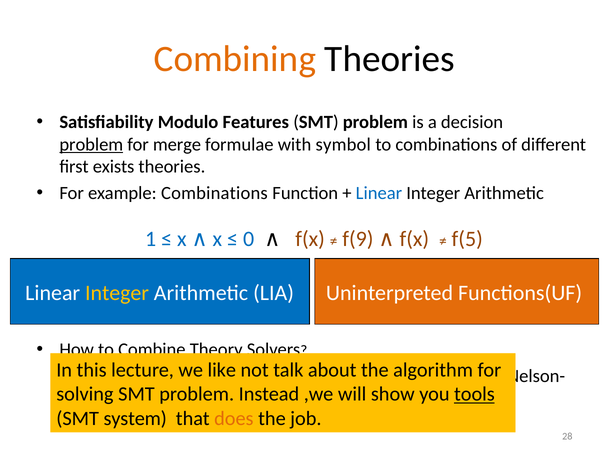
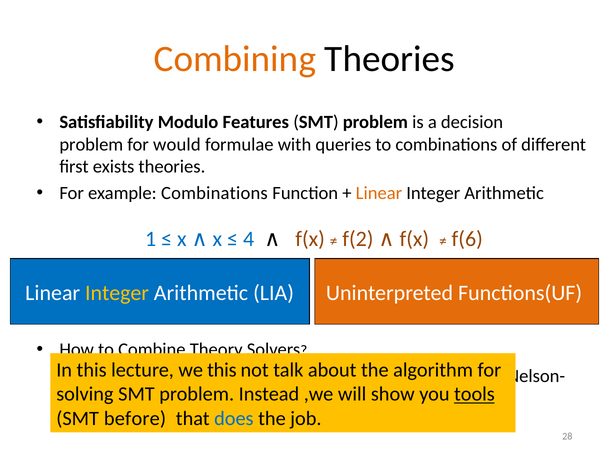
problem at (91, 144) underline: present -> none
merge: merge -> would
symbol: symbol -> queries
Linear at (379, 193) colour: blue -> orange
f(9: f(9 -> f(2
f(5: f(5 -> f(6
0: 0 -> 4
like at (222, 370): like -> this
system: system -> before
does colour: orange -> blue
